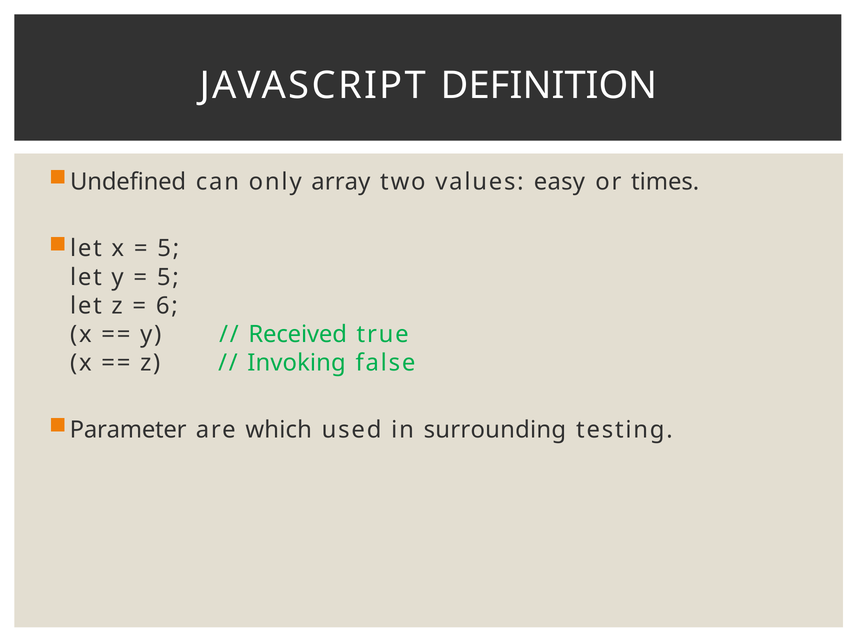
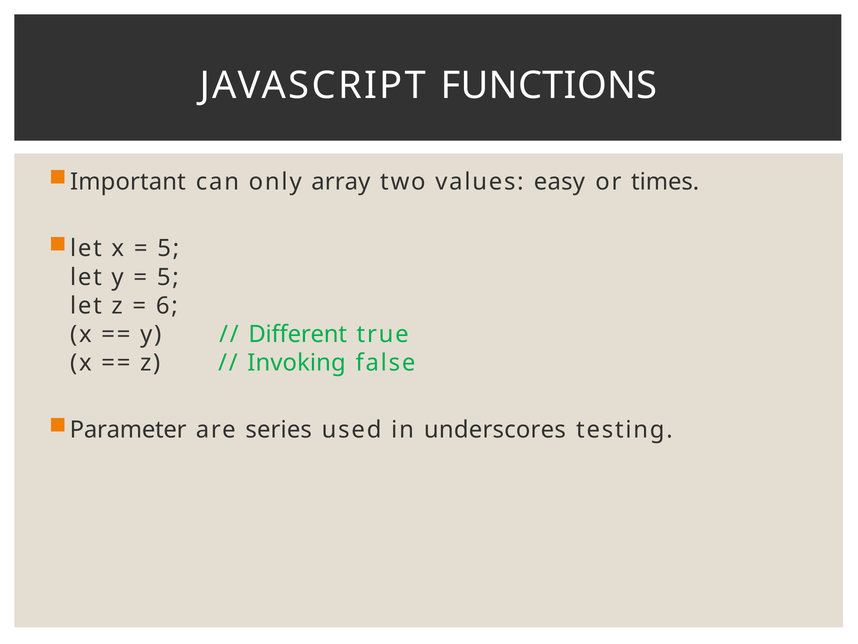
DEFINITION: DEFINITION -> FUNCTIONS
Undefined: Undefined -> Important
Received: Received -> Different
which: which -> series
surrounding: surrounding -> underscores
